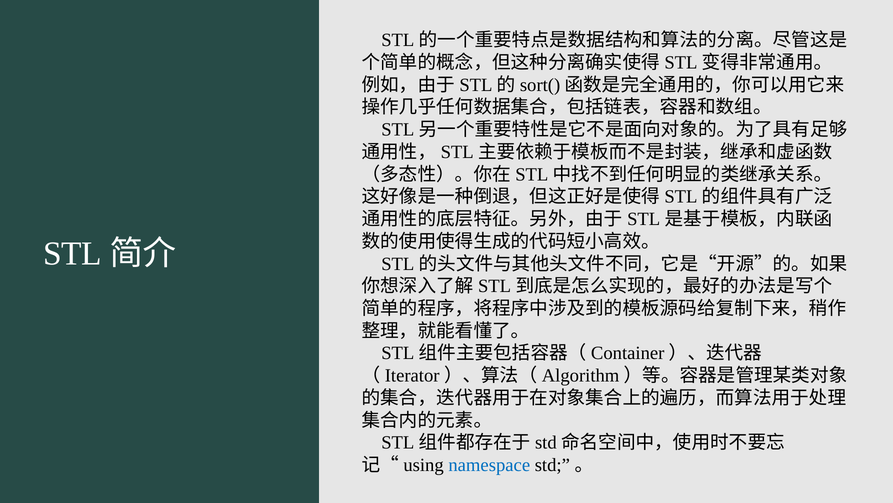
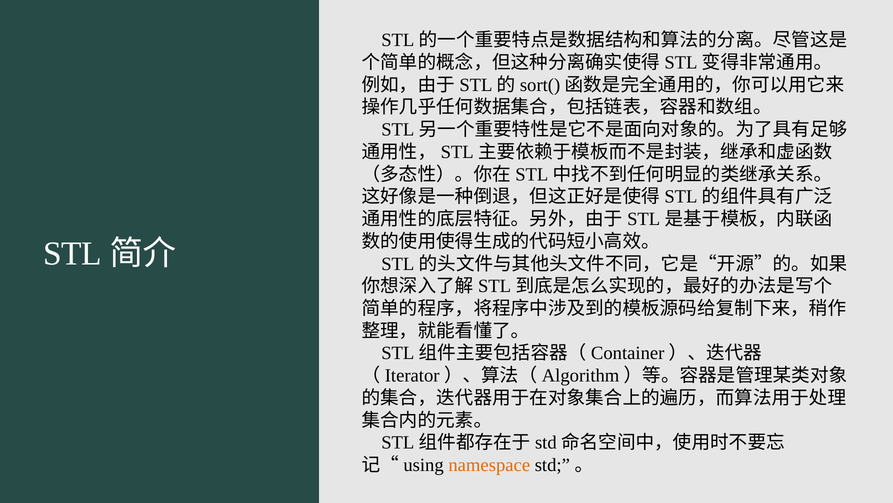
namespace colour: blue -> orange
